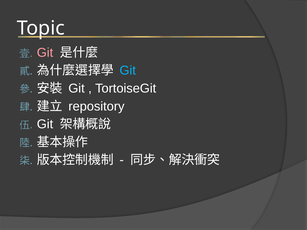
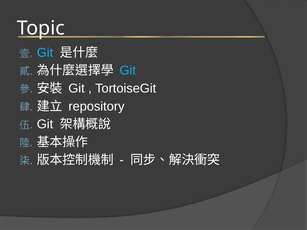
Git at (45, 53) colour: pink -> light blue
